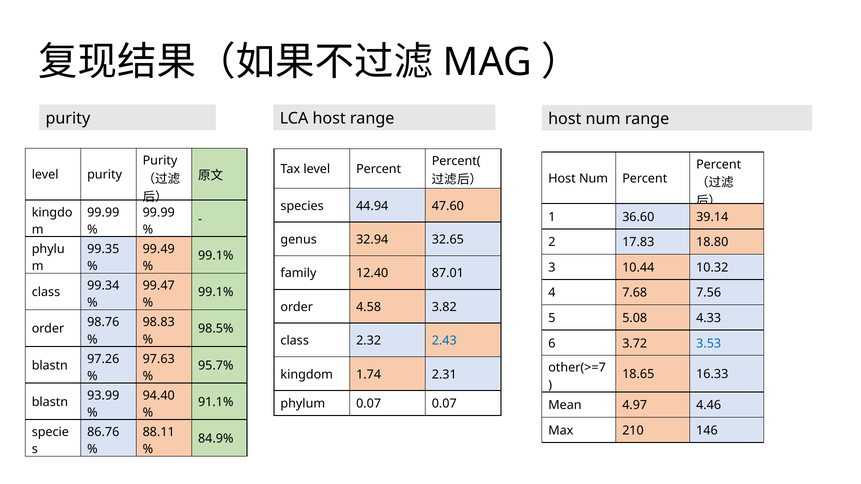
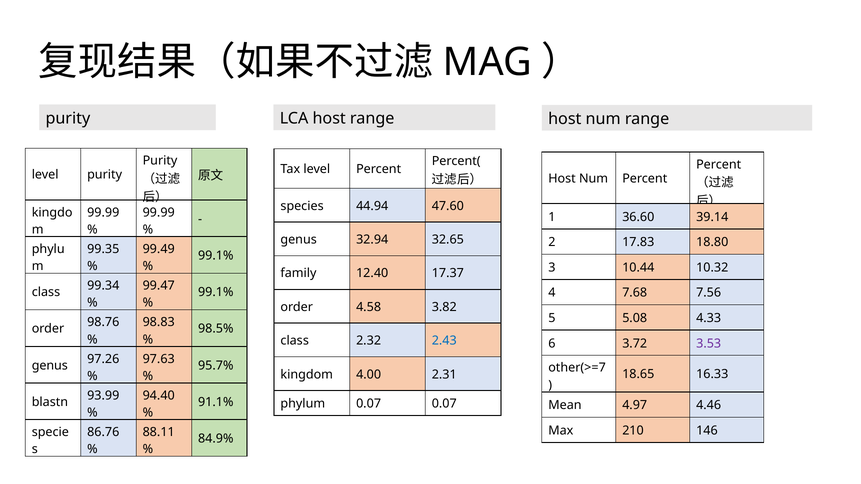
87.01: 87.01 -> 17.37
3.53 colour: blue -> purple
blastn at (50, 366): blastn -> genus
1.74: 1.74 -> 4.00
